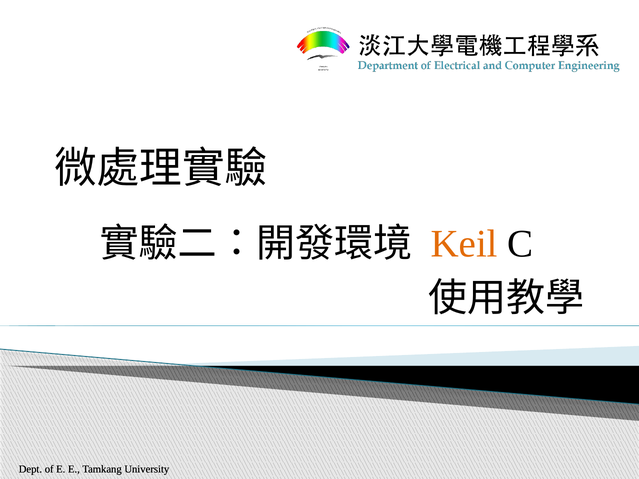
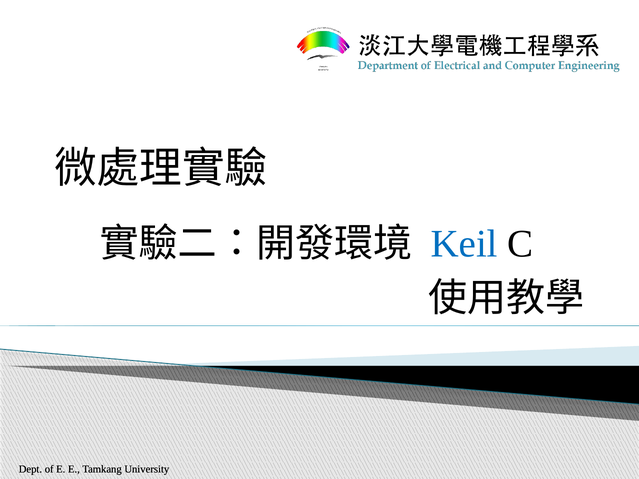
Keil colour: orange -> blue
